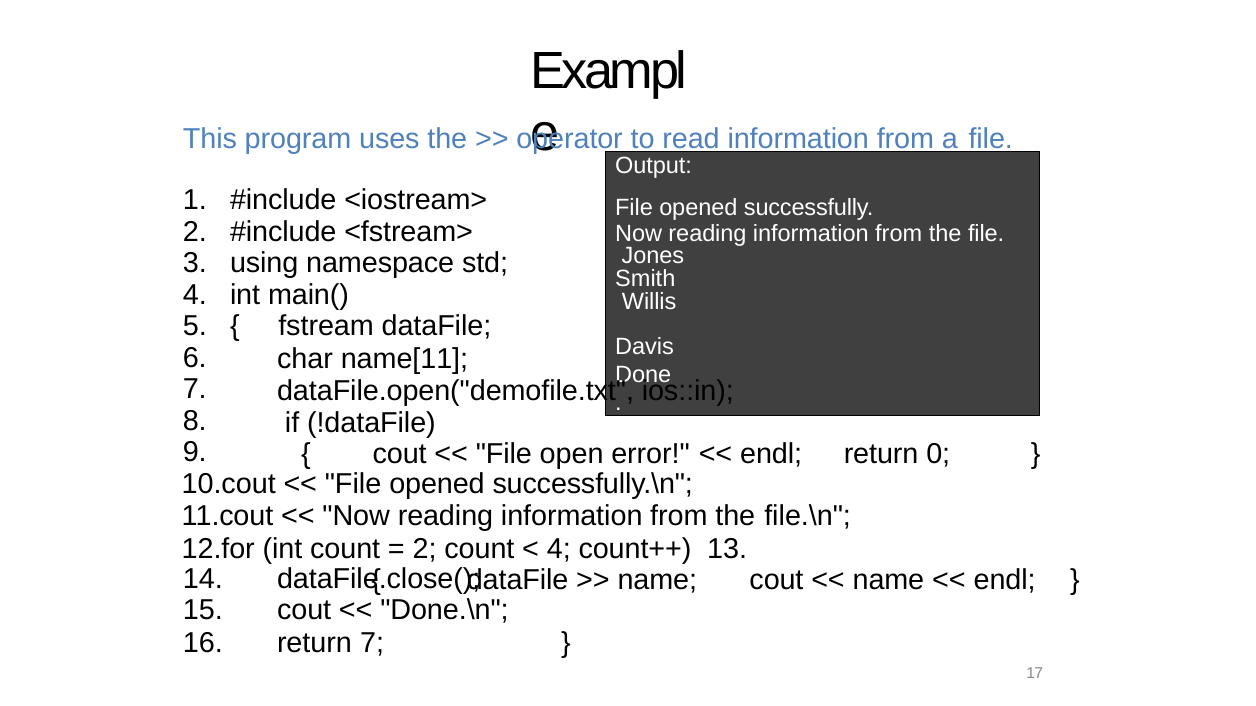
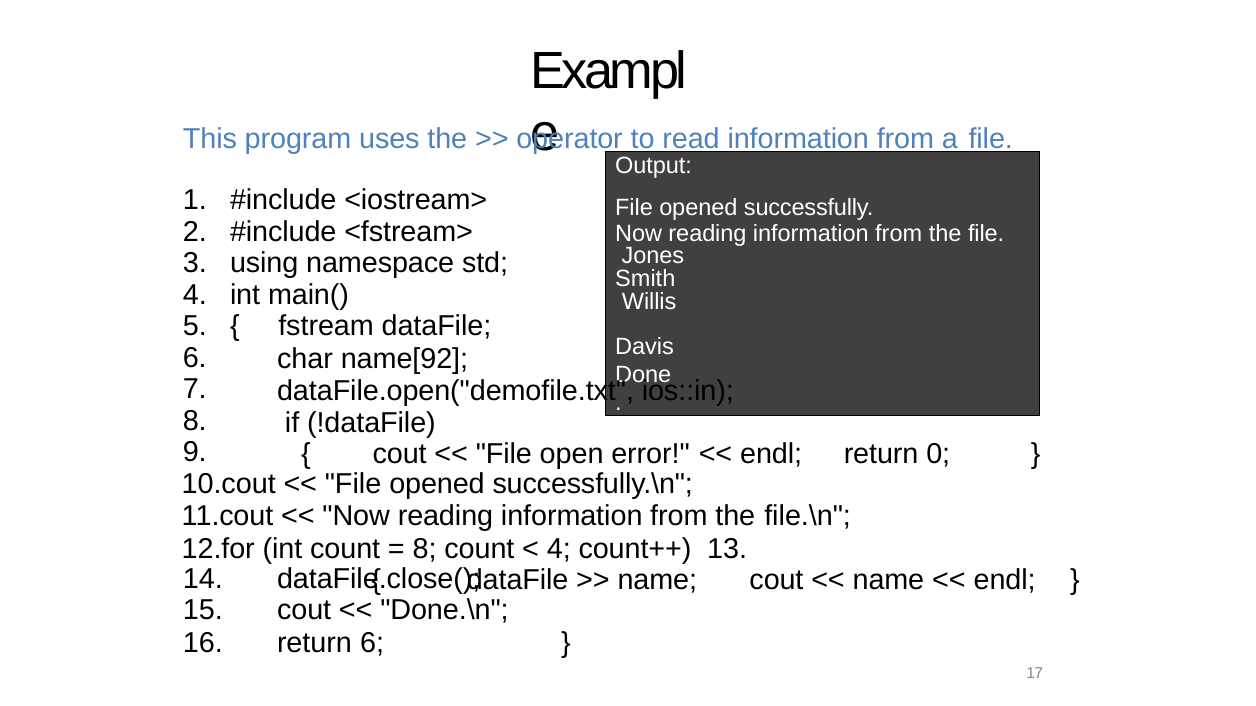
name[11: name[11 -> name[92
2 at (425, 550): 2 -> 8
return 7: 7 -> 6
